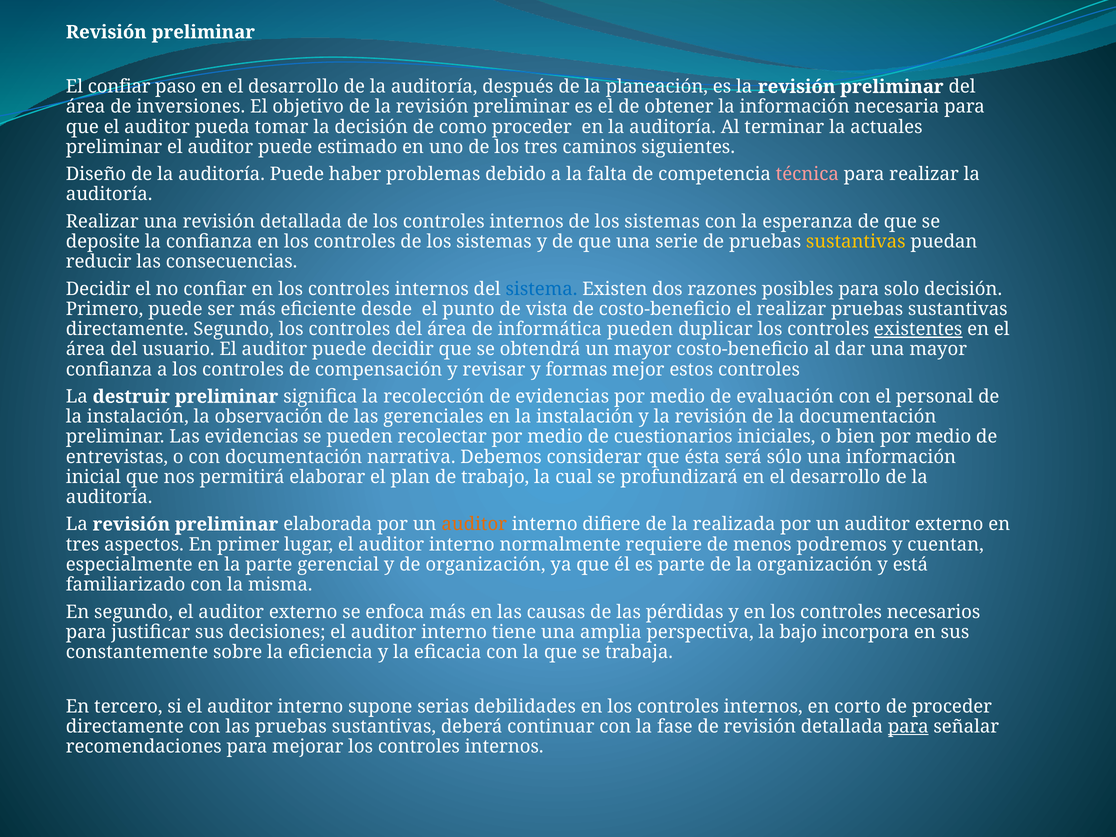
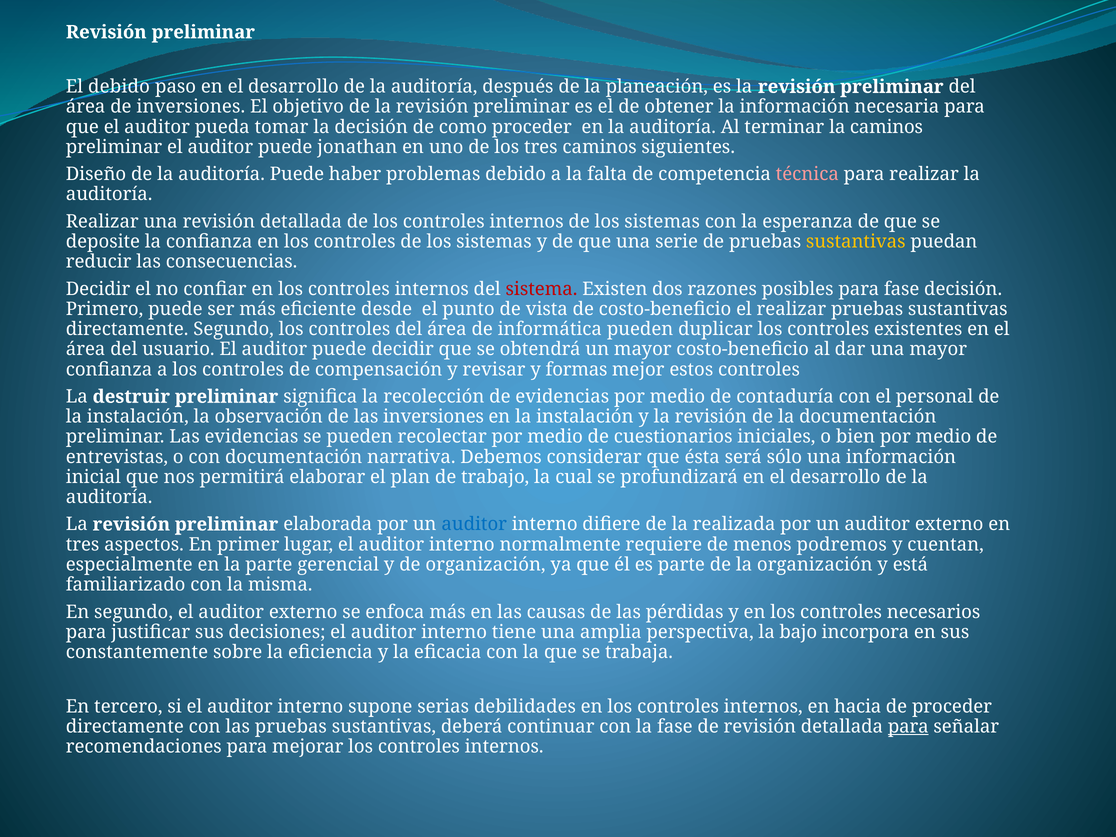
El confiar: confiar -> debido
la actuales: actuales -> caminos
estimado: estimado -> jonathan
sistema colour: blue -> red
para solo: solo -> fase
existentes underline: present -> none
evaluación: evaluación -> contaduría
las gerenciales: gerenciales -> inversiones
auditor at (474, 524) colour: orange -> blue
corto: corto -> hacia
